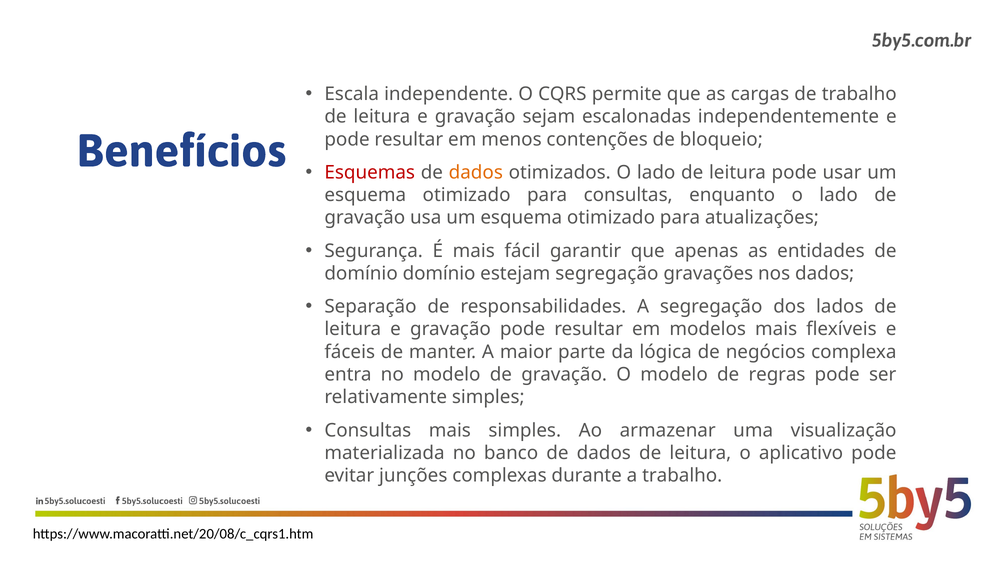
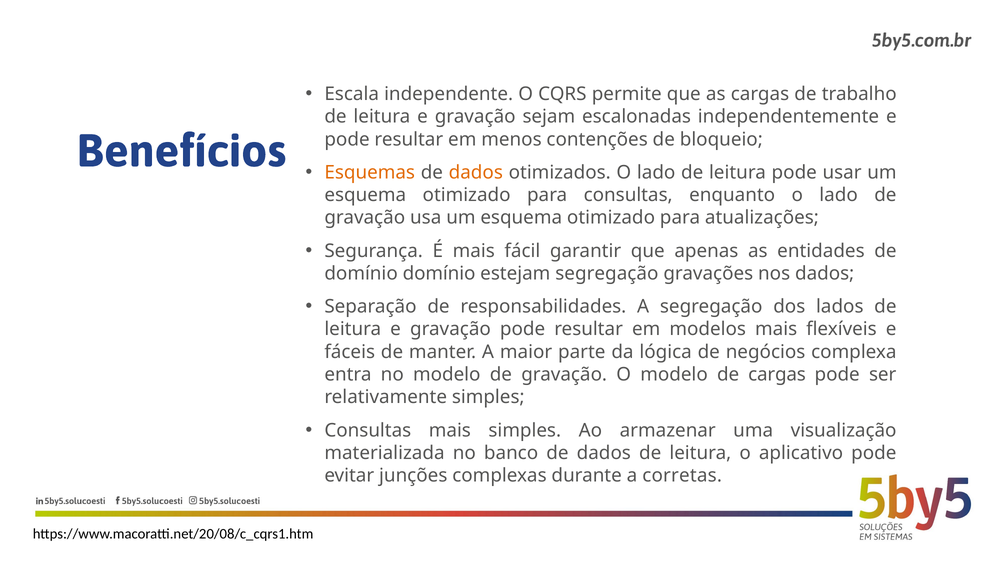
Esquemas colour: red -> orange
de regras: regras -> cargas
a trabalho: trabalho -> corretas
